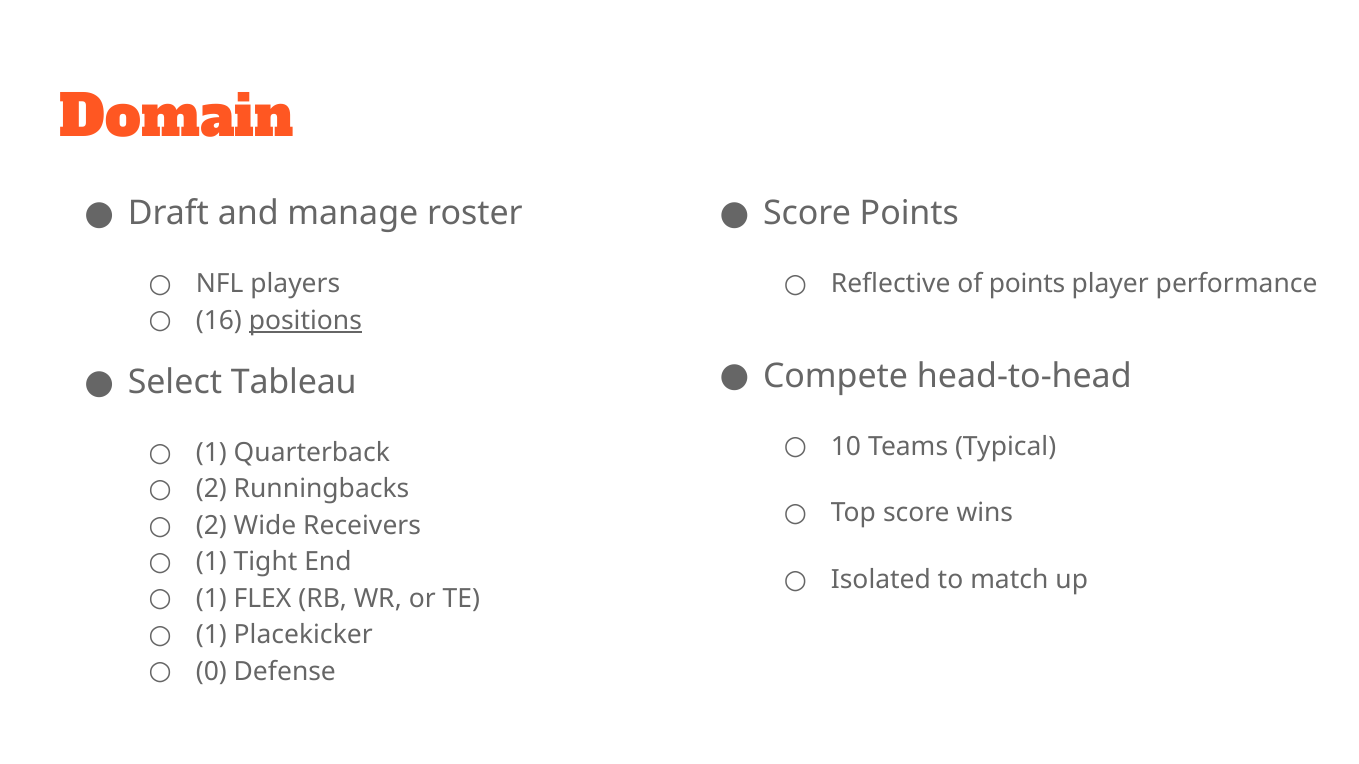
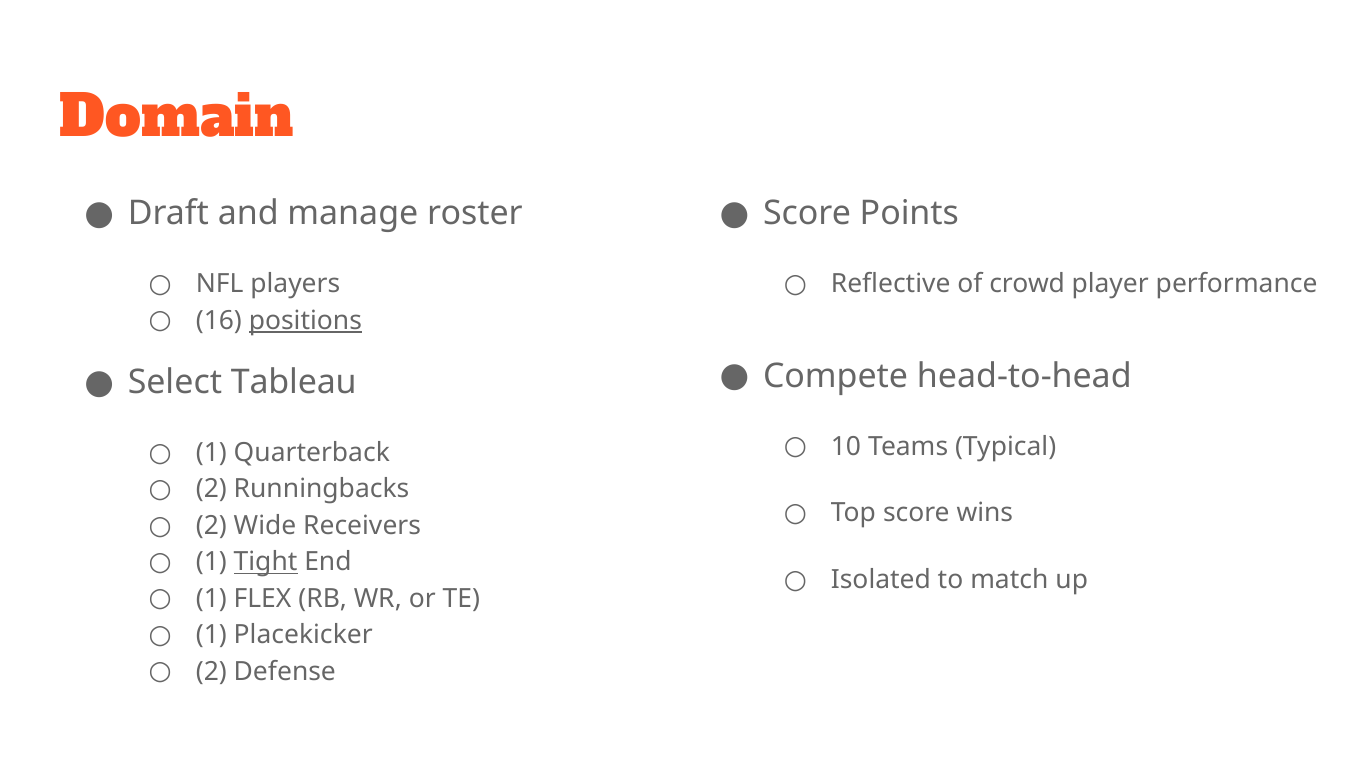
of points: points -> crowd
Tight underline: none -> present
0 at (211, 672): 0 -> 2
